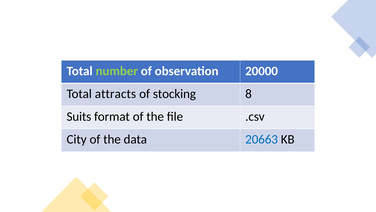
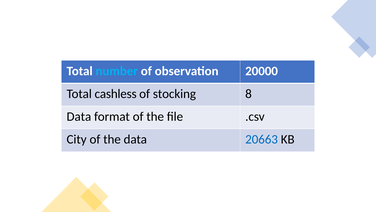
number colour: light green -> light blue
attracts: attracts -> cashless
Suits at (79, 116): Suits -> Data
